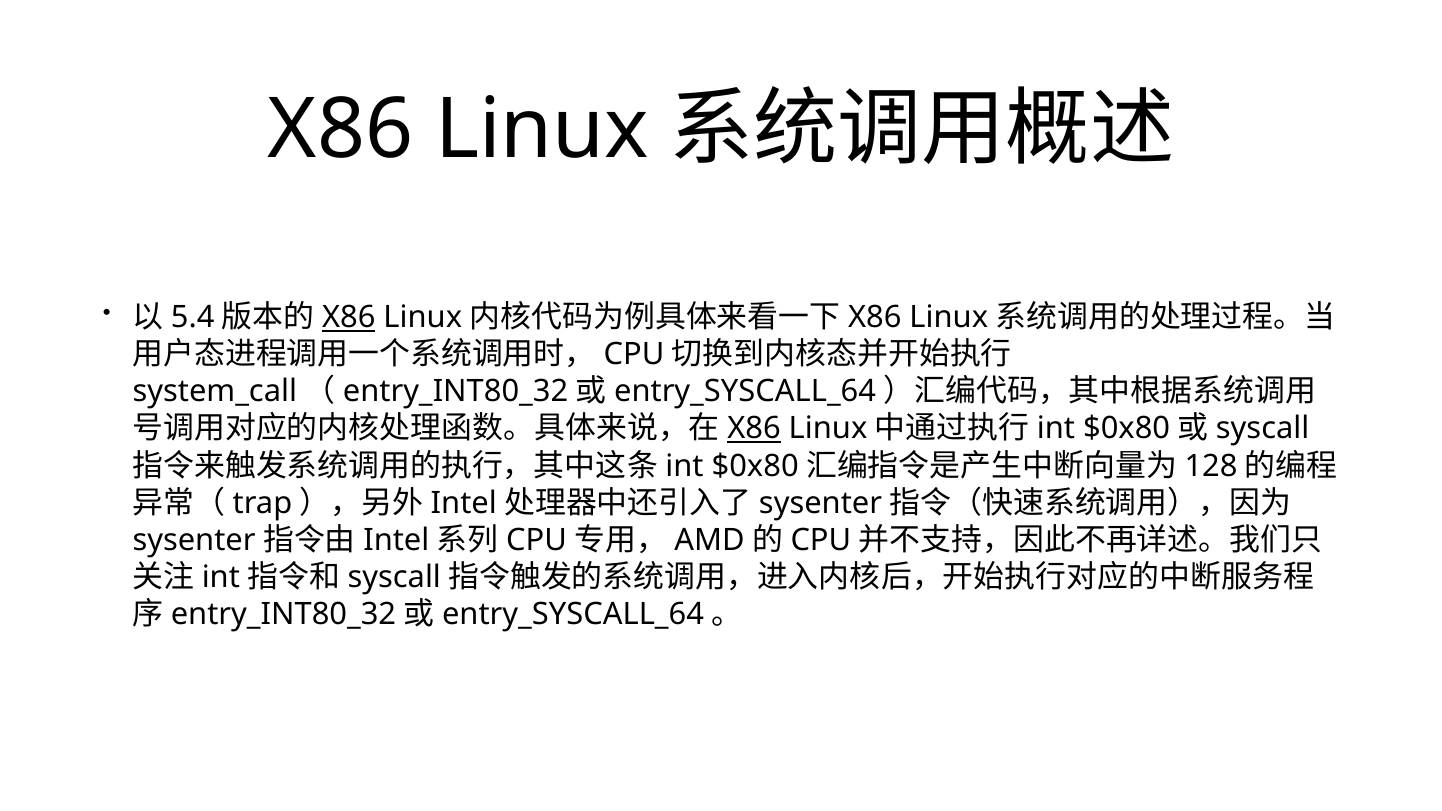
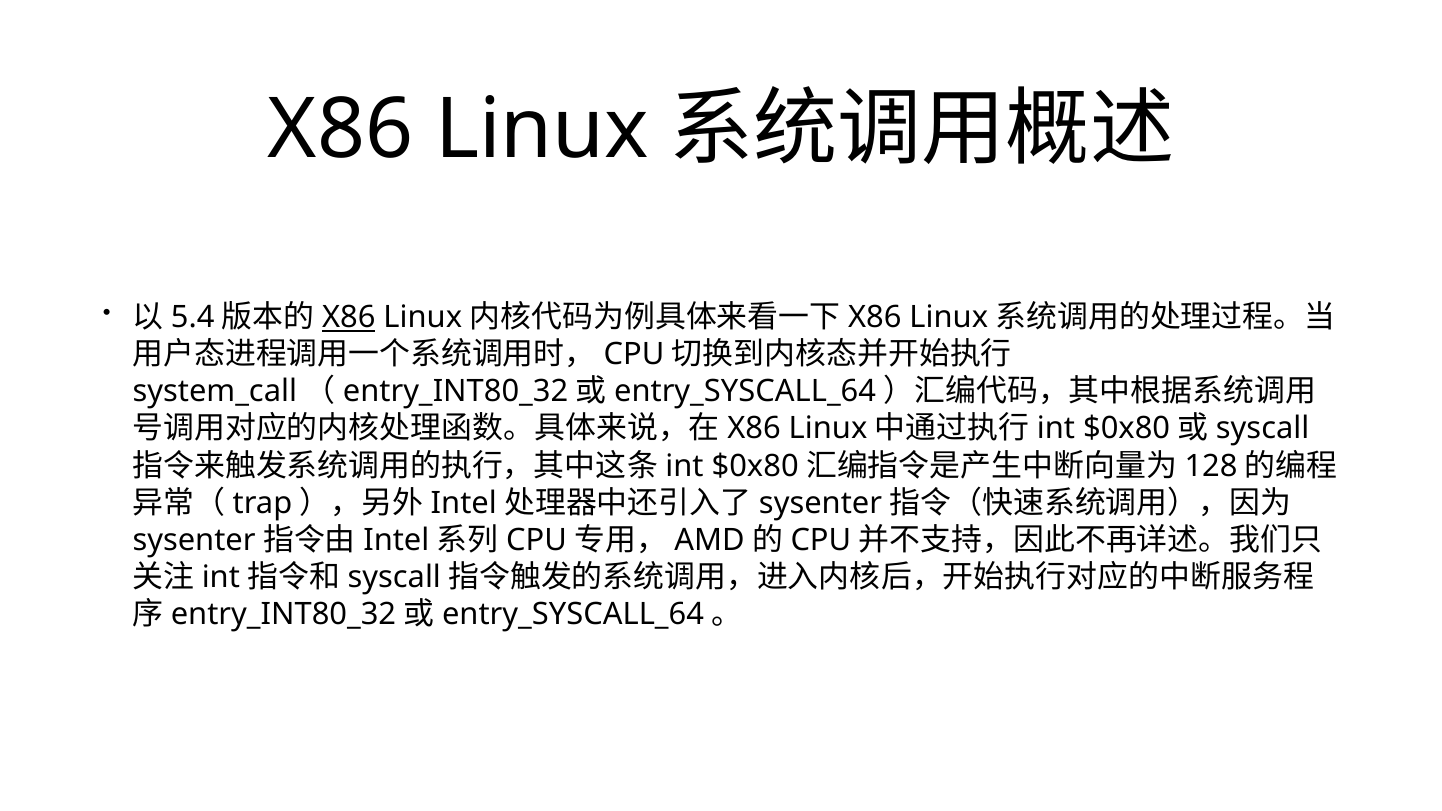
X86 at (754, 429) underline: present -> none
